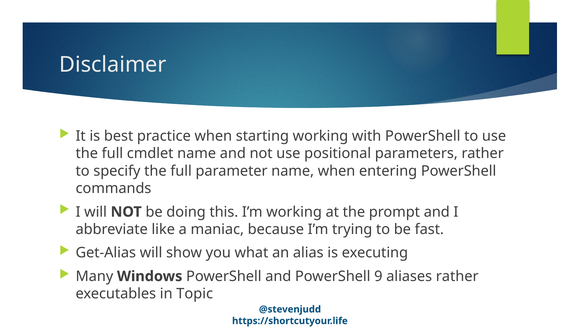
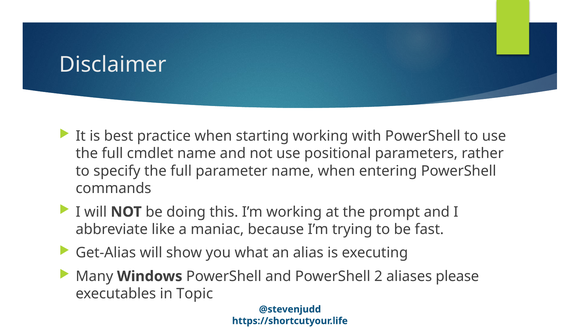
9: 9 -> 2
aliases rather: rather -> please
